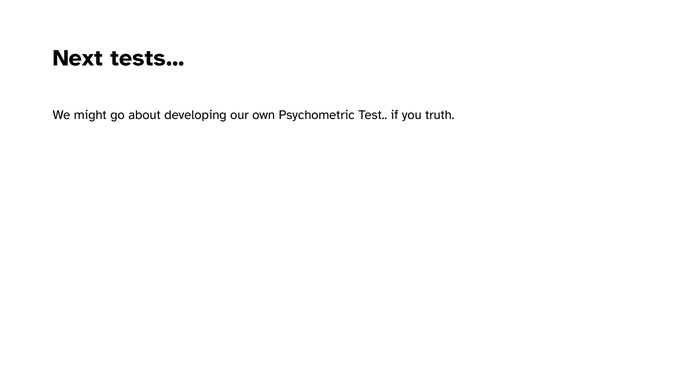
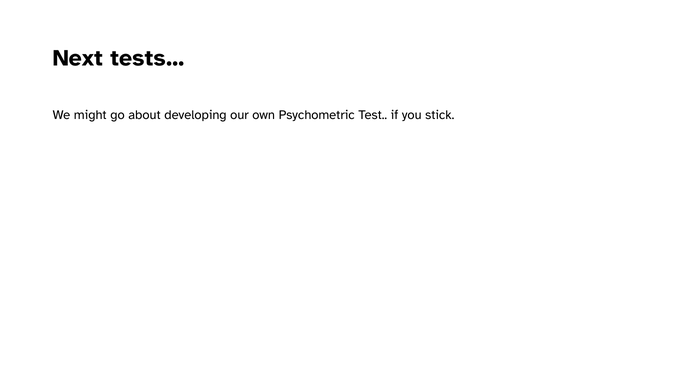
truth: truth -> stick
